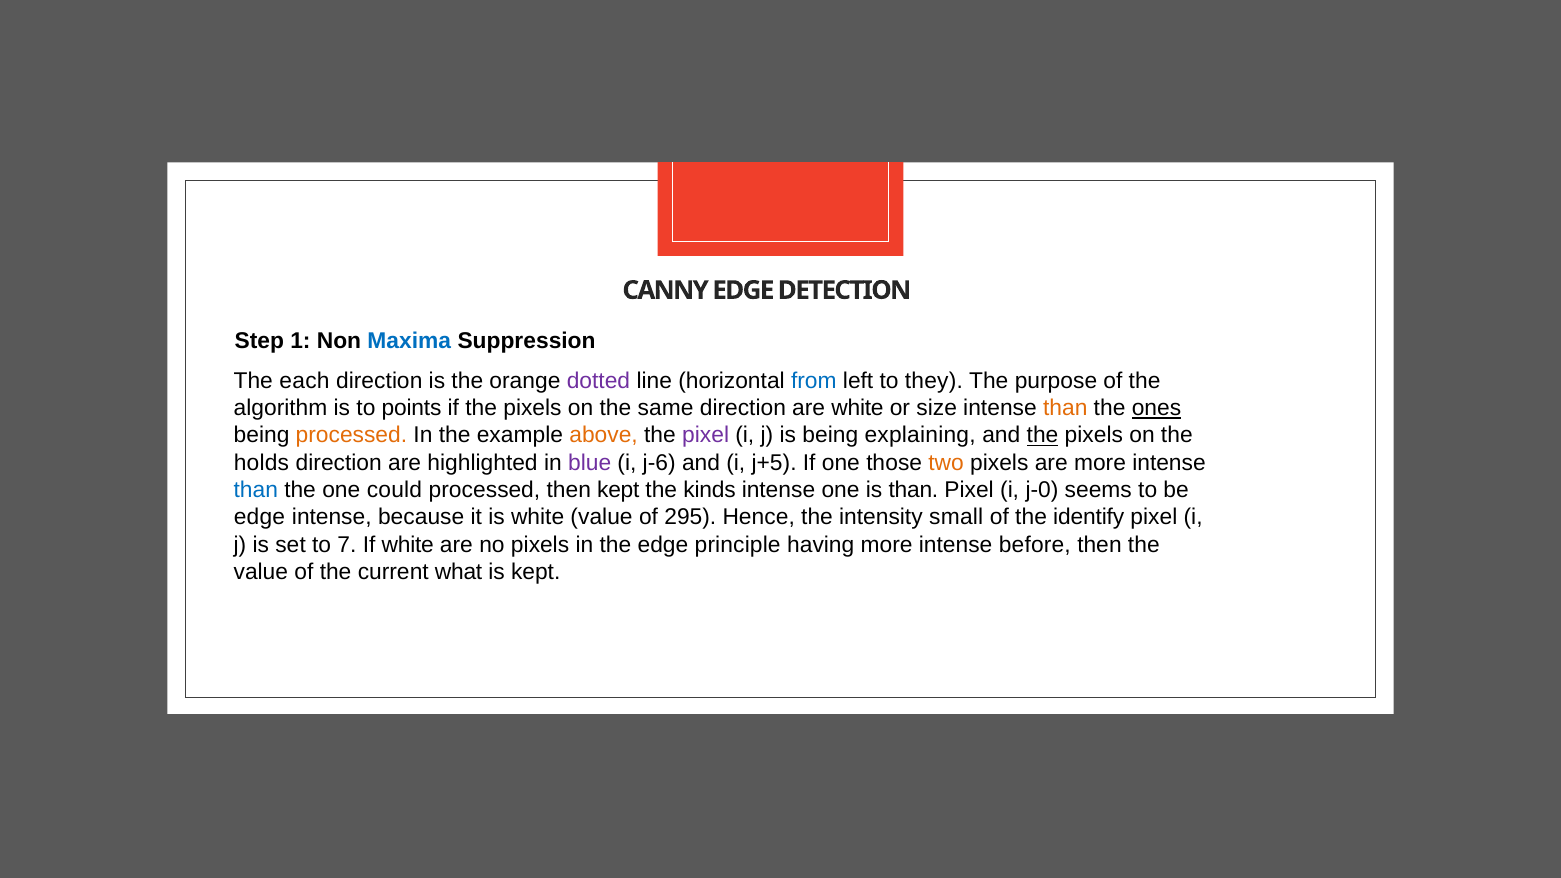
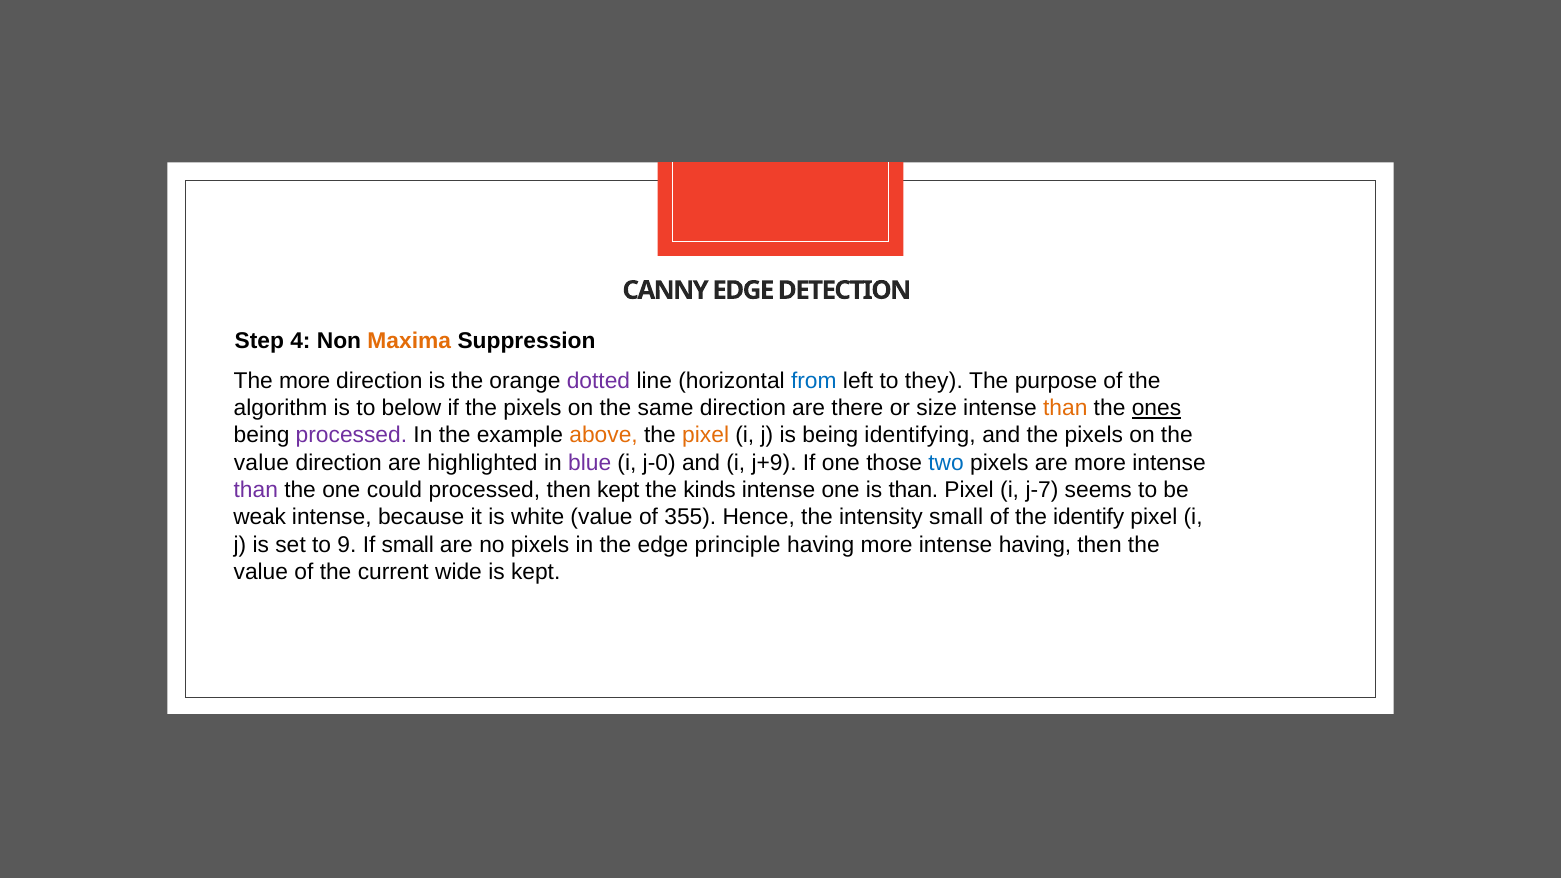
1: 1 -> 4
Maxima colour: blue -> orange
The each: each -> more
points: points -> below
are white: white -> there
processed at (351, 435) colour: orange -> purple
pixel at (706, 435) colour: purple -> orange
explaining: explaining -> identifying
the at (1043, 435) underline: present -> none
holds at (261, 463): holds -> value
j-6: j-6 -> j-0
j+5: j+5 -> j+9
two colour: orange -> blue
than at (256, 490) colour: blue -> purple
j-0: j-0 -> j-7
edge at (259, 517): edge -> weak
295: 295 -> 355
7: 7 -> 9
If white: white -> small
intense before: before -> having
what: what -> wide
